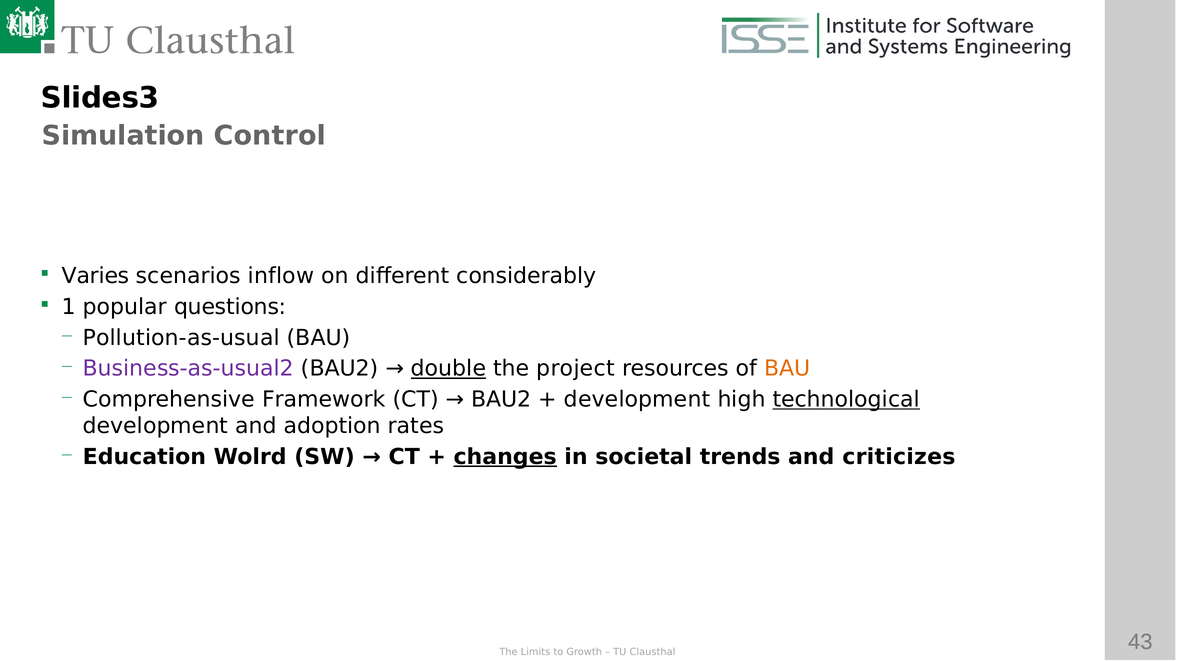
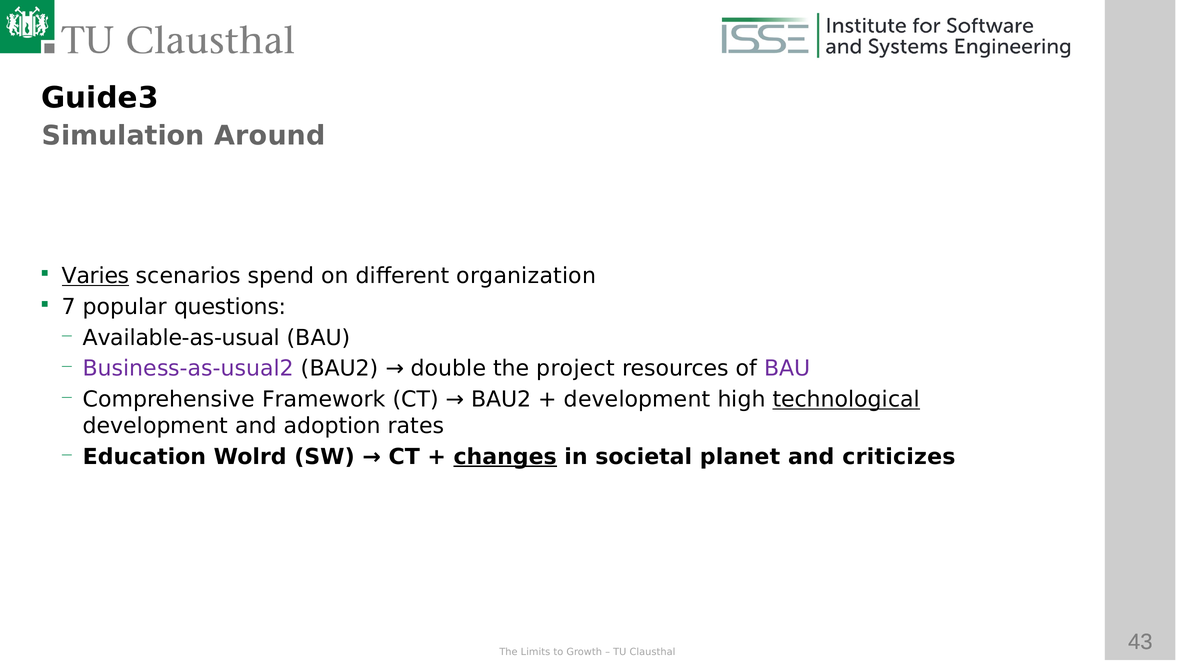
Slides3: Slides3 -> Guide3
Control: Control -> Around
Varies underline: none -> present
inflow: inflow -> spend
considerably: considerably -> organization
1: 1 -> 7
Pollution-as-usual: Pollution-as-usual -> Available-as-usual
double underline: present -> none
BAU at (787, 369) colour: orange -> purple
trends: trends -> planet
